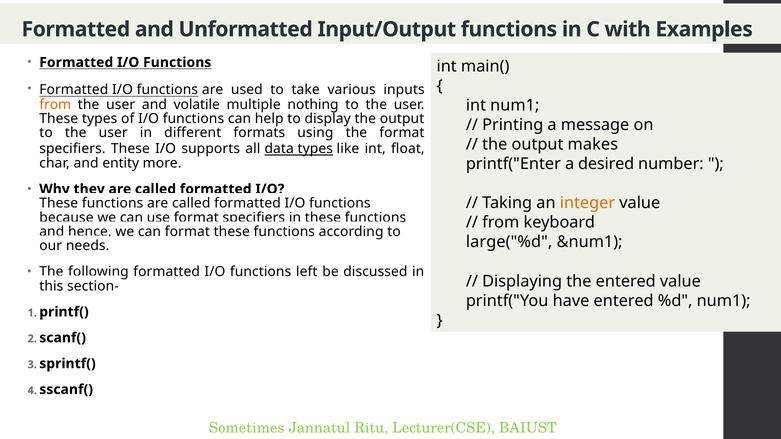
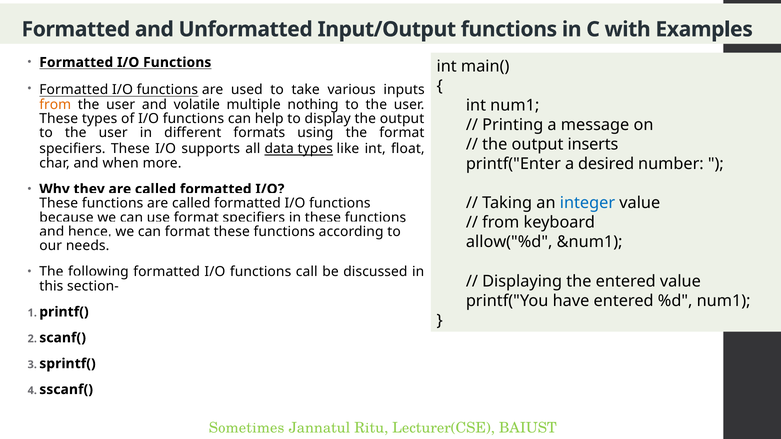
makes: makes -> inserts
entity: entity -> when
integer colour: orange -> blue
large("%d: large("%d -> allow("%d
left: left -> call
